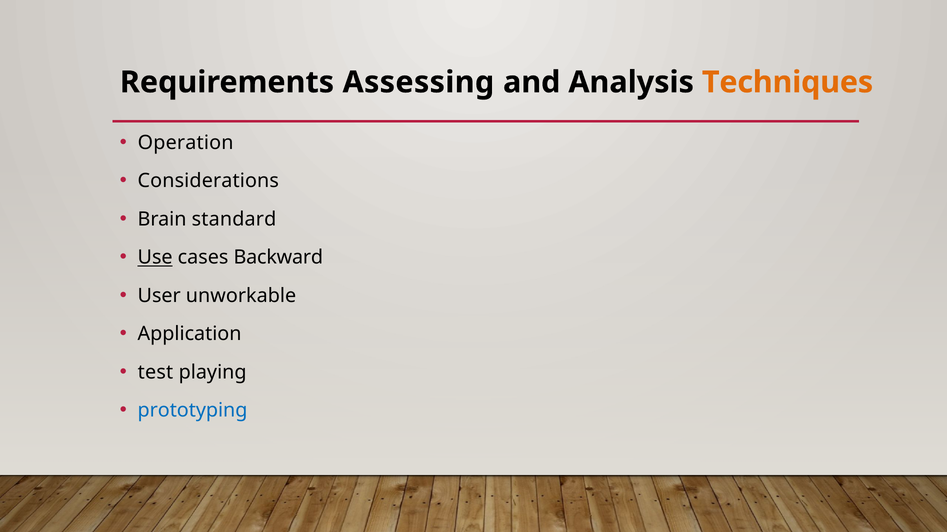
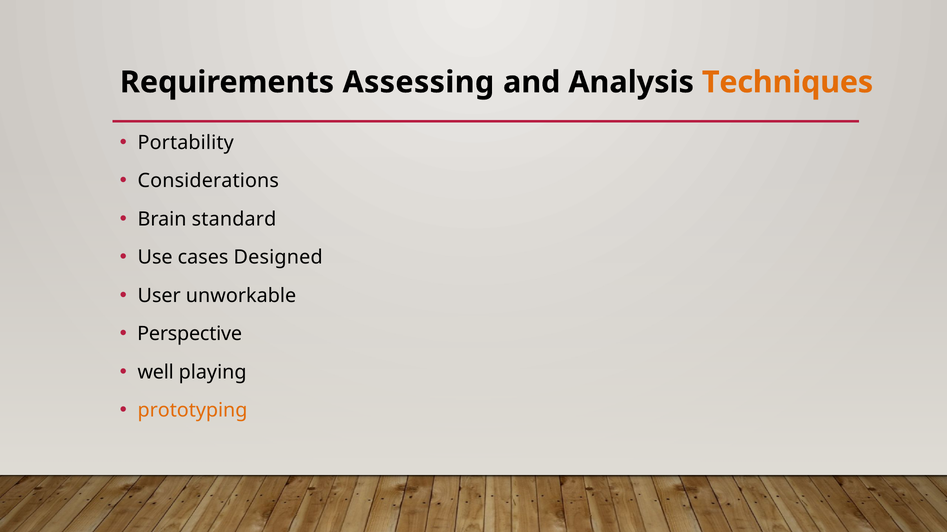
Operation: Operation -> Portability
Use underline: present -> none
Backward: Backward -> Designed
Application: Application -> Perspective
test: test -> well
prototyping colour: blue -> orange
